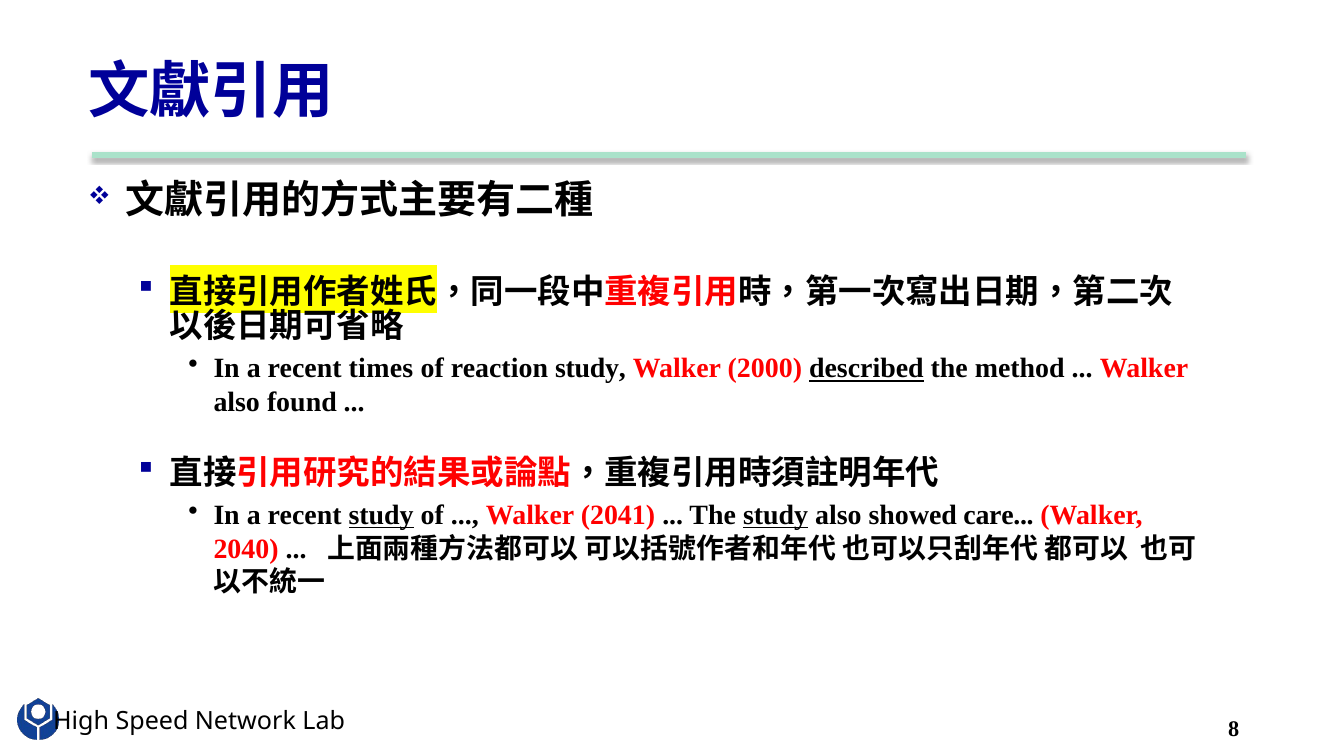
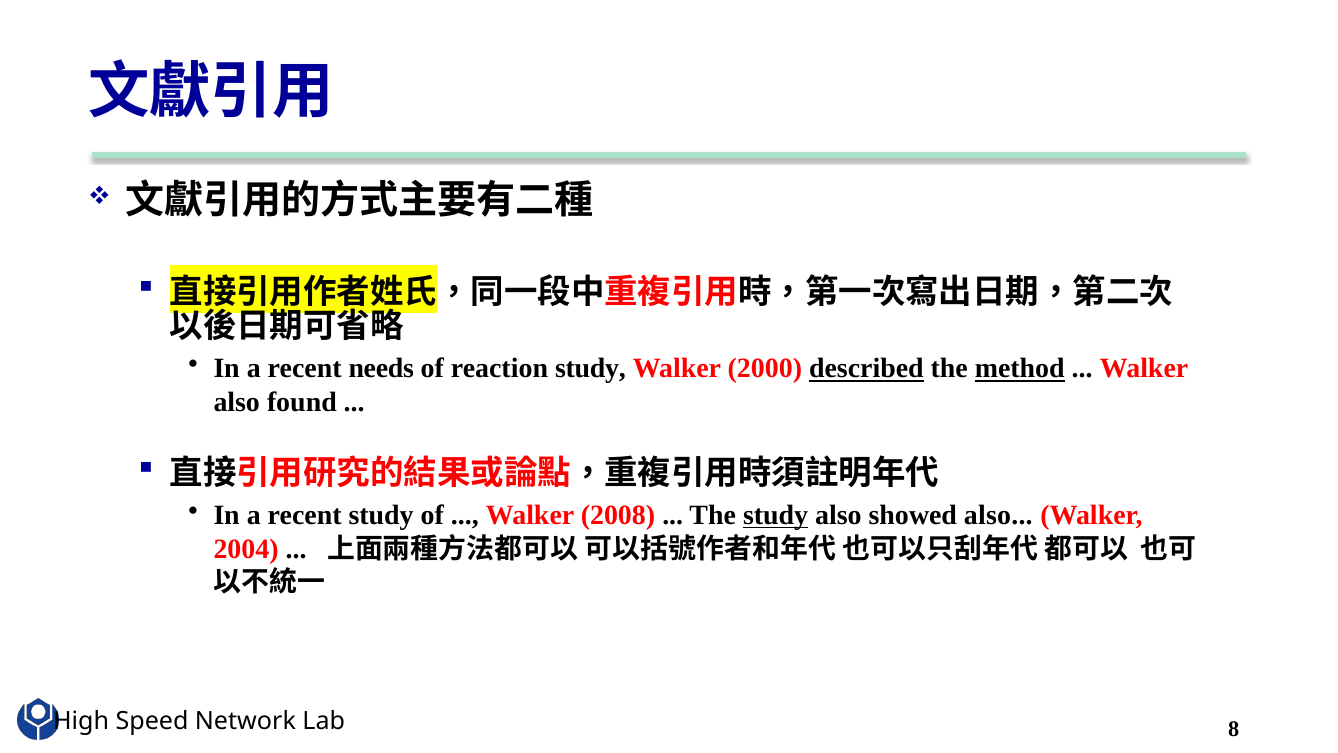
times: times -> needs
method underline: none -> present
study at (381, 515) underline: present -> none
2041: 2041 -> 2008
showed care: care -> also
2040: 2040 -> 2004
